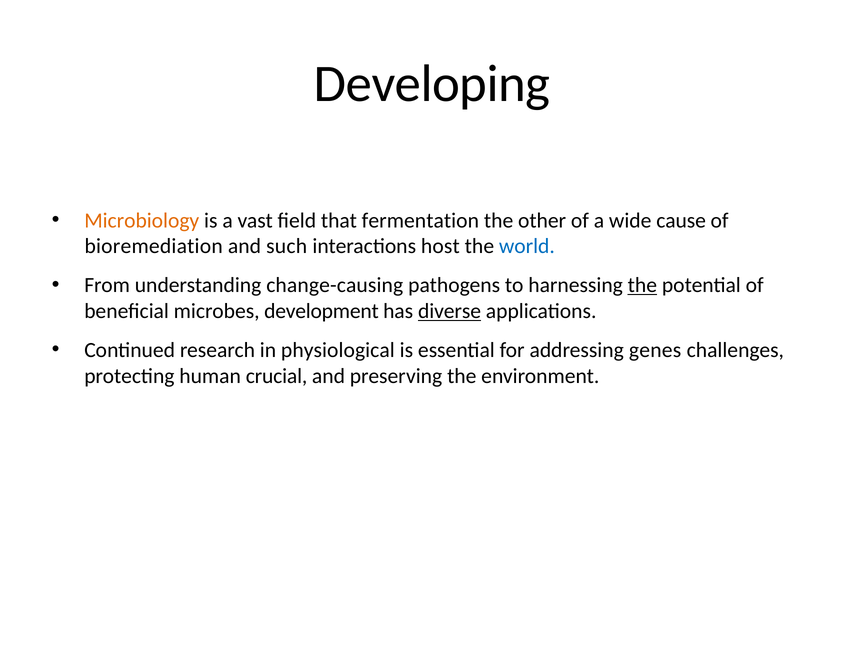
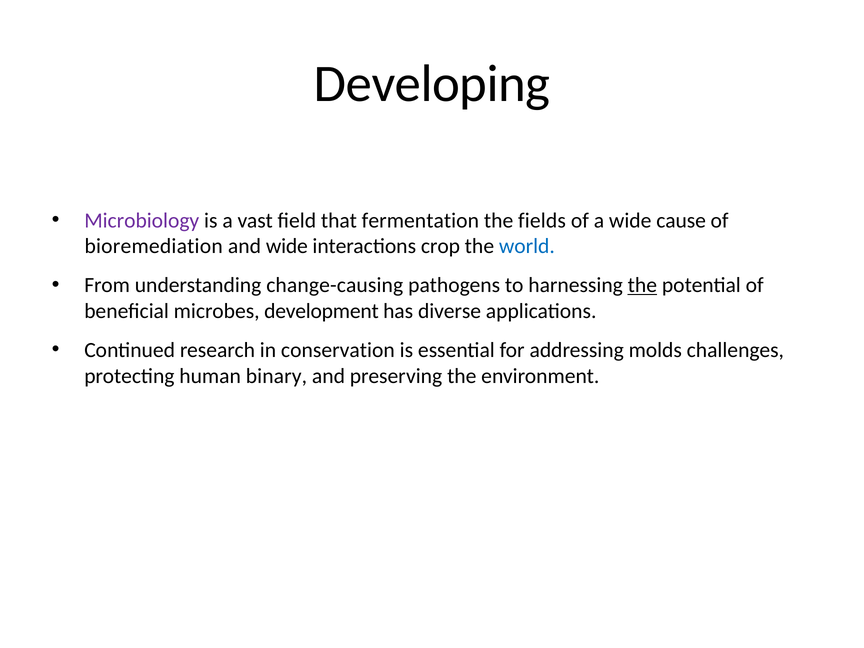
Microbiology colour: orange -> purple
other: other -> fields
and such: such -> wide
host: host -> crop
diverse underline: present -> none
physiological: physiological -> conservation
genes: genes -> molds
crucial: crucial -> binary
